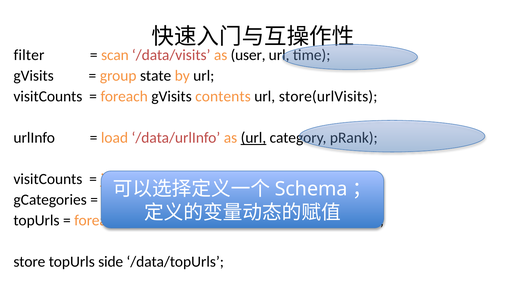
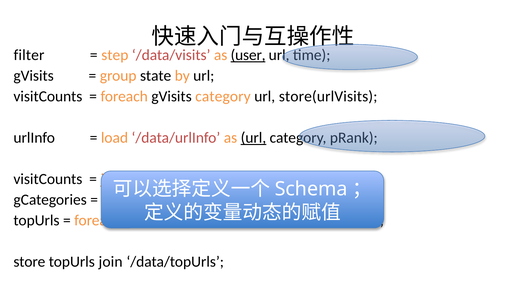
scan: scan -> step
user underline: none -> present
gVisits contents: contents -> category
topUrls side: side -> join
